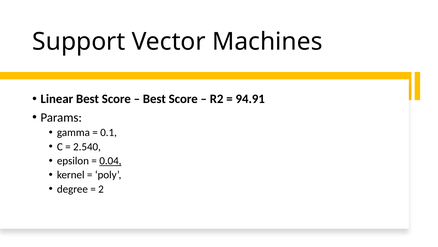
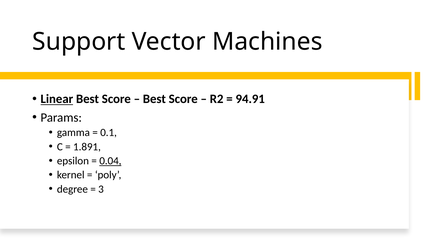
Linear underline: none -> present
2.540: 2.540 -> 1.891
2: 2 -> 3
